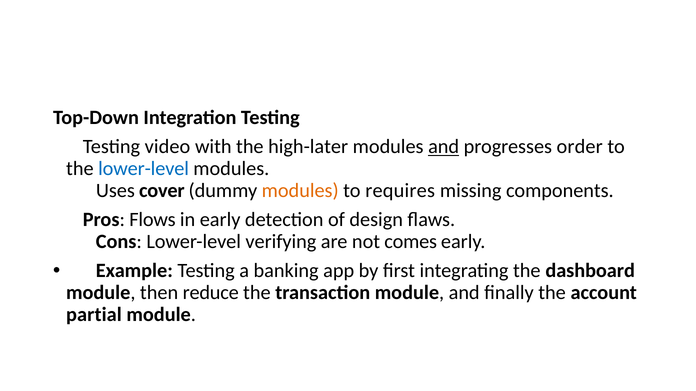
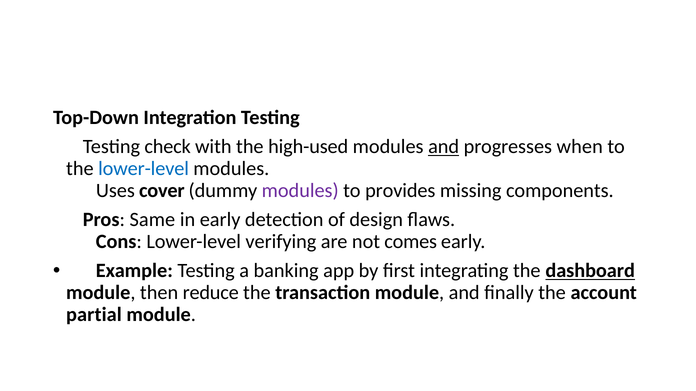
video: video -> check
high-later: high-later -> high-used
order: order -> when
modules at (300, 191) colour: orange -> purple
requires: requires -> provides
Flows: Flows -> Same
dashboard underline: none -> present
